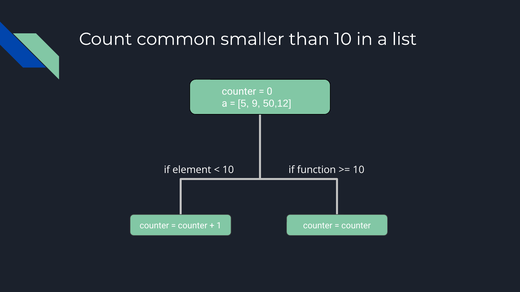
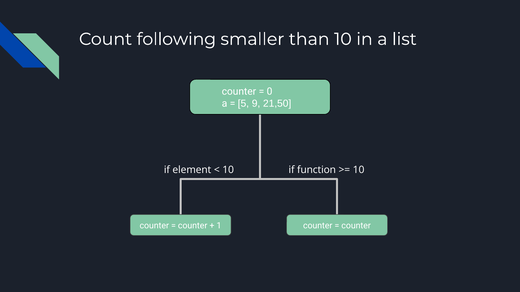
common: common -> following
50,12: 50,12 -> 21,50
